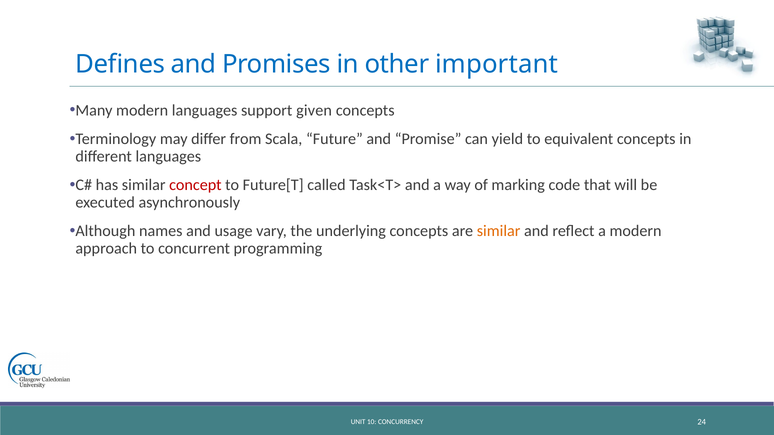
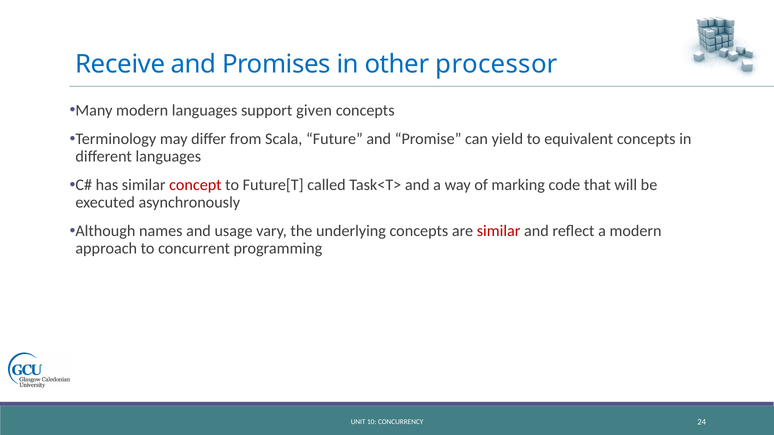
Defines: Defines -> Receive
important: important -> processor
similar at (499, 231) colour: orange -> red
